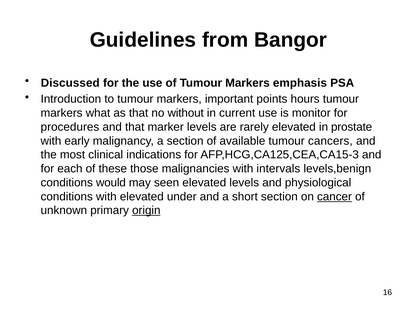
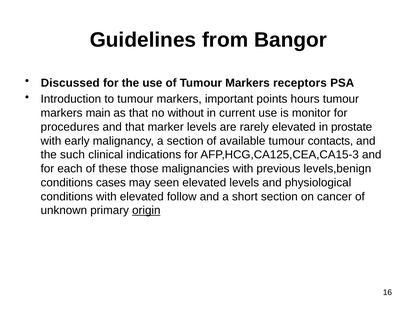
emphasis: emphasis -> receptors
what: what -> main
cancers: cancers -> contacts
most: most -> such
intervals: intervals -> previous
would: would -> cases
under: under -> follow
cancer underline: present -> none
